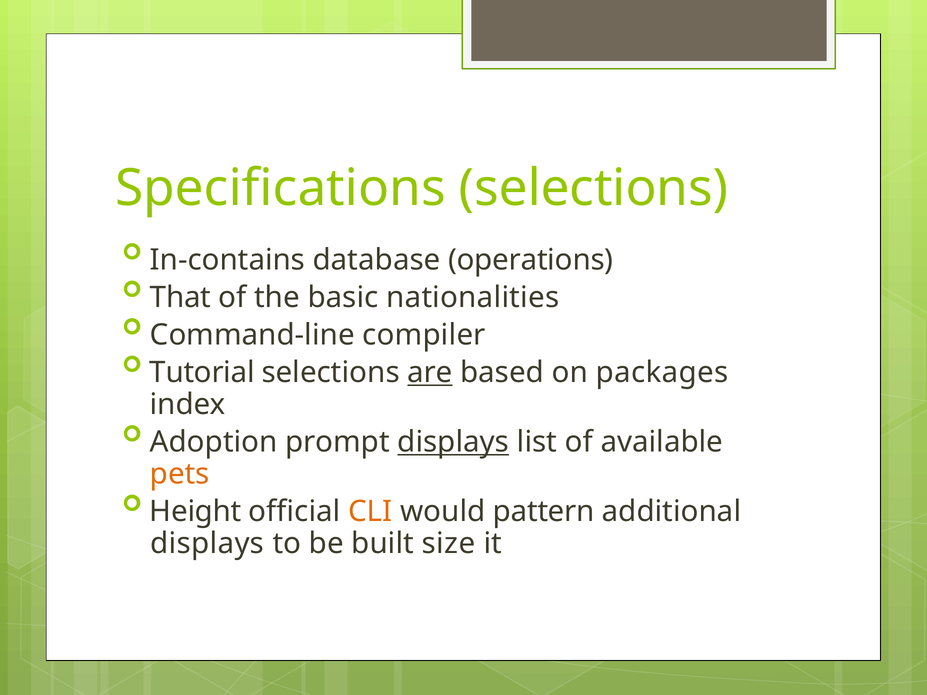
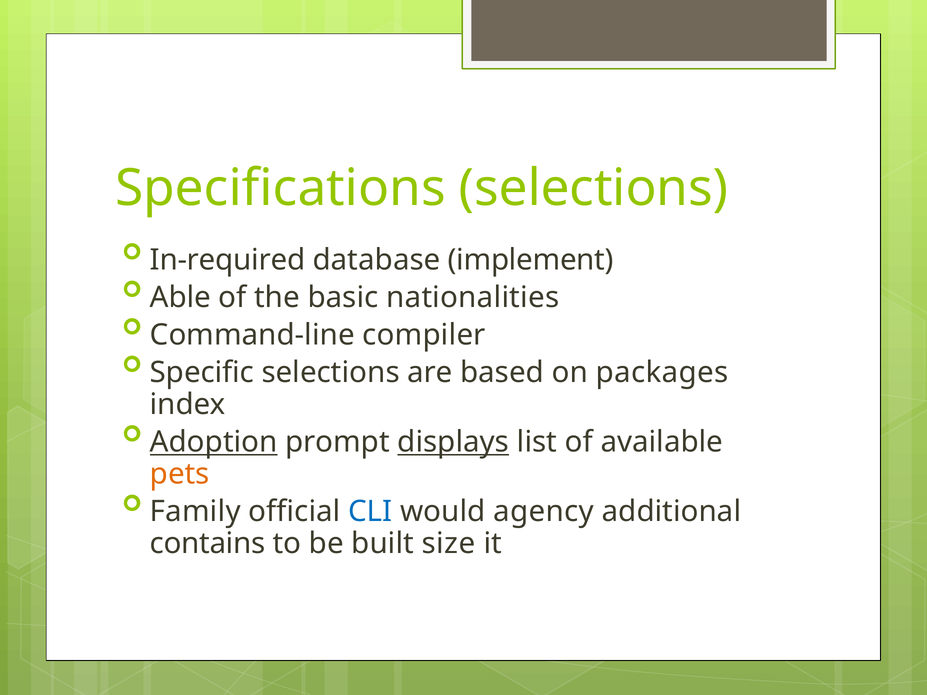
In-contains: In-contains -> In-required
operations: operations -> implement
That: That -> Able
Tutorial: Tutorial -> Specific
are underline: present -> none
Adoption underline: none -> present
Height: Height -> Family
CLI colour: orange -> blue
pattern: pattern -> agency
displays at (207, 544): displays -> contains
